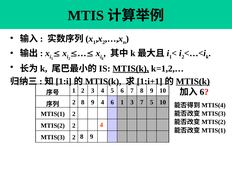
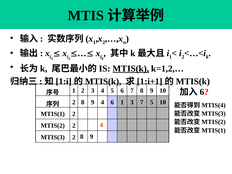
MTIS(k at (193, 81) underline: present -> none
